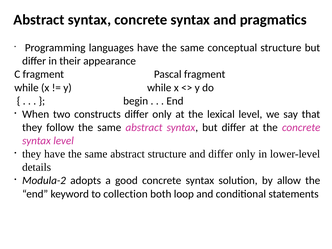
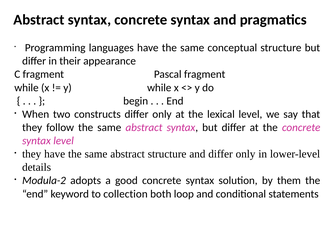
allow: allow -> them
